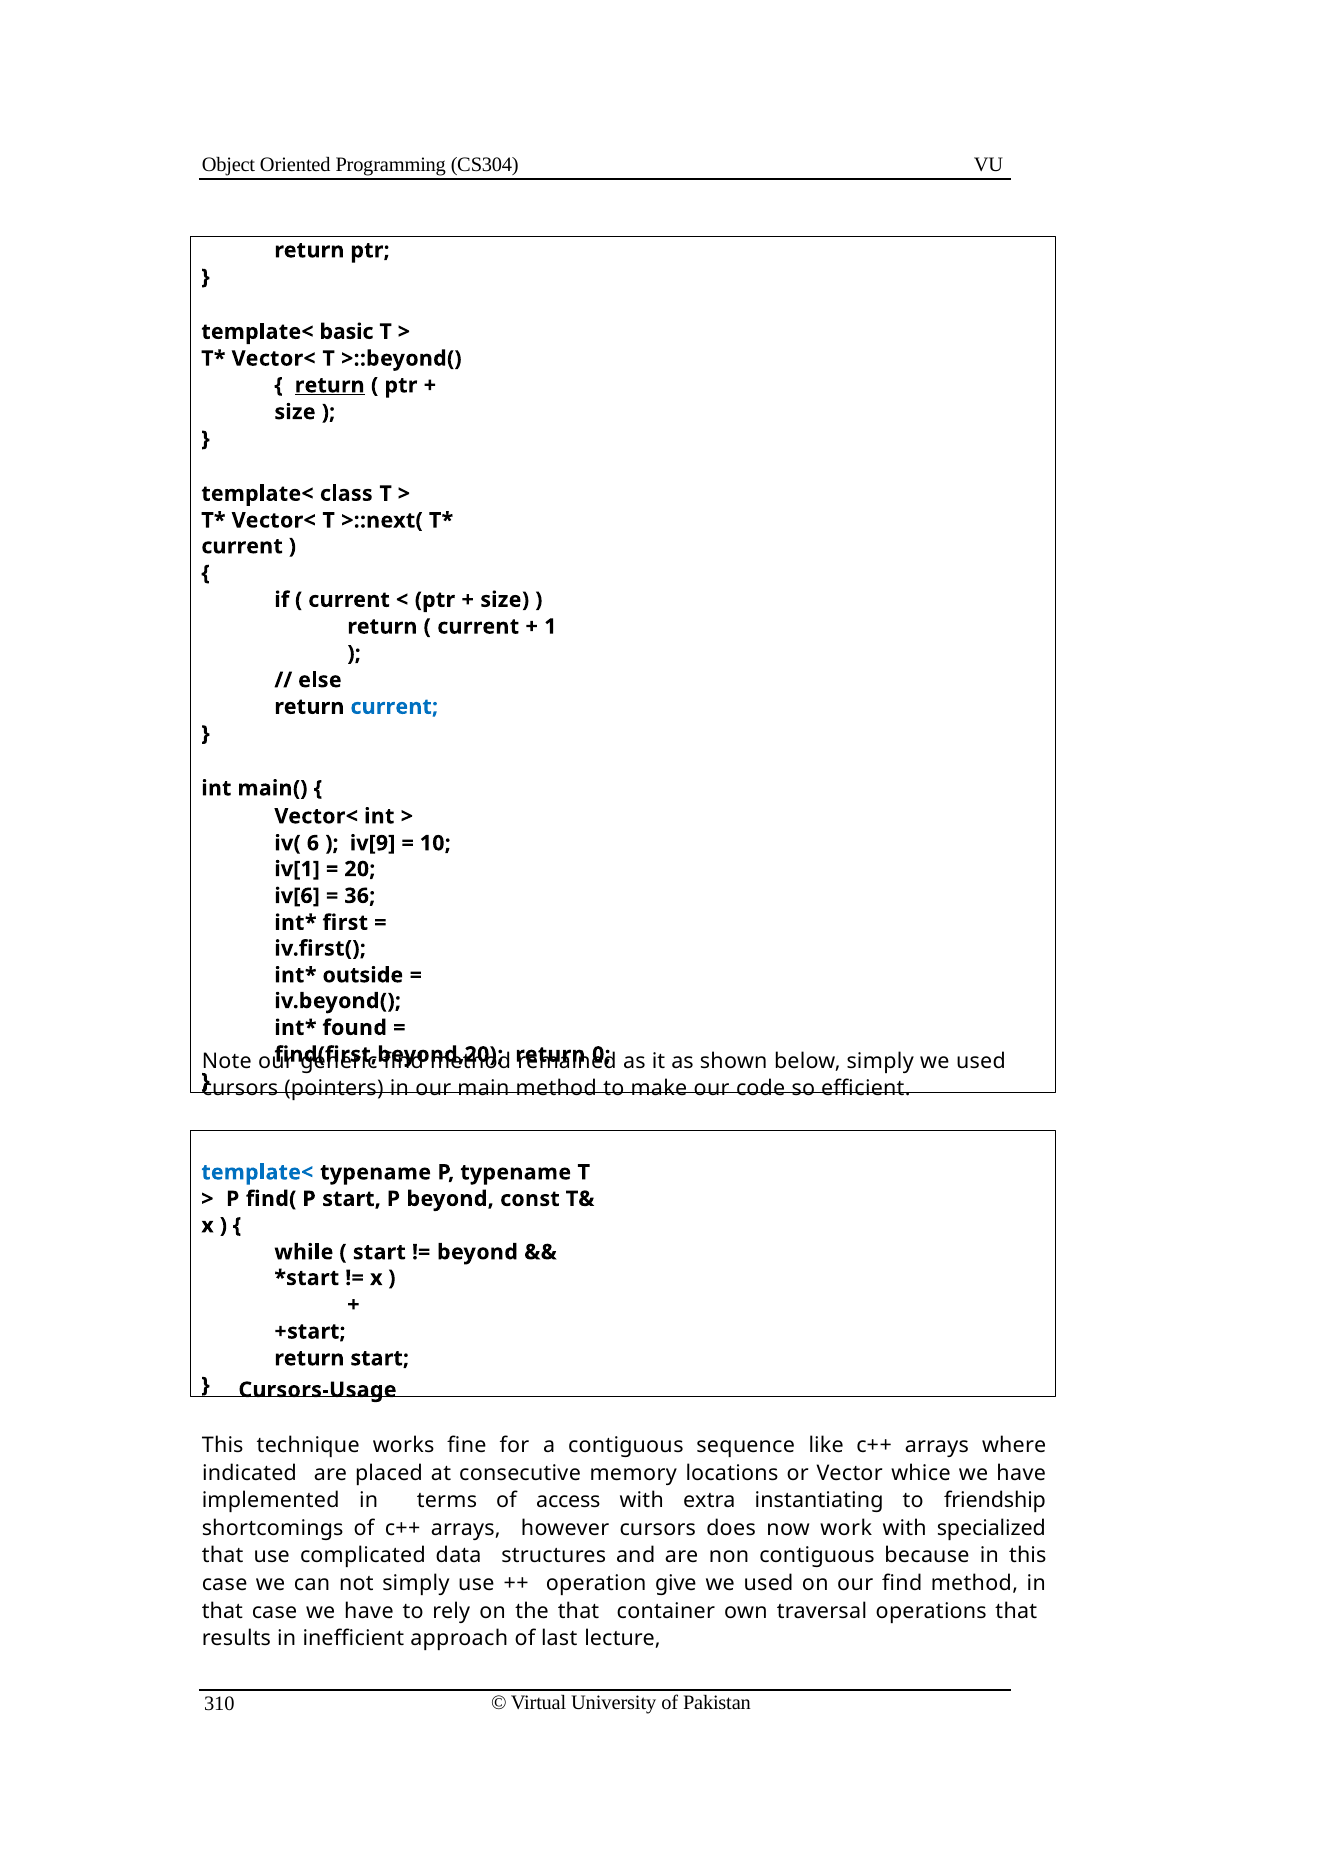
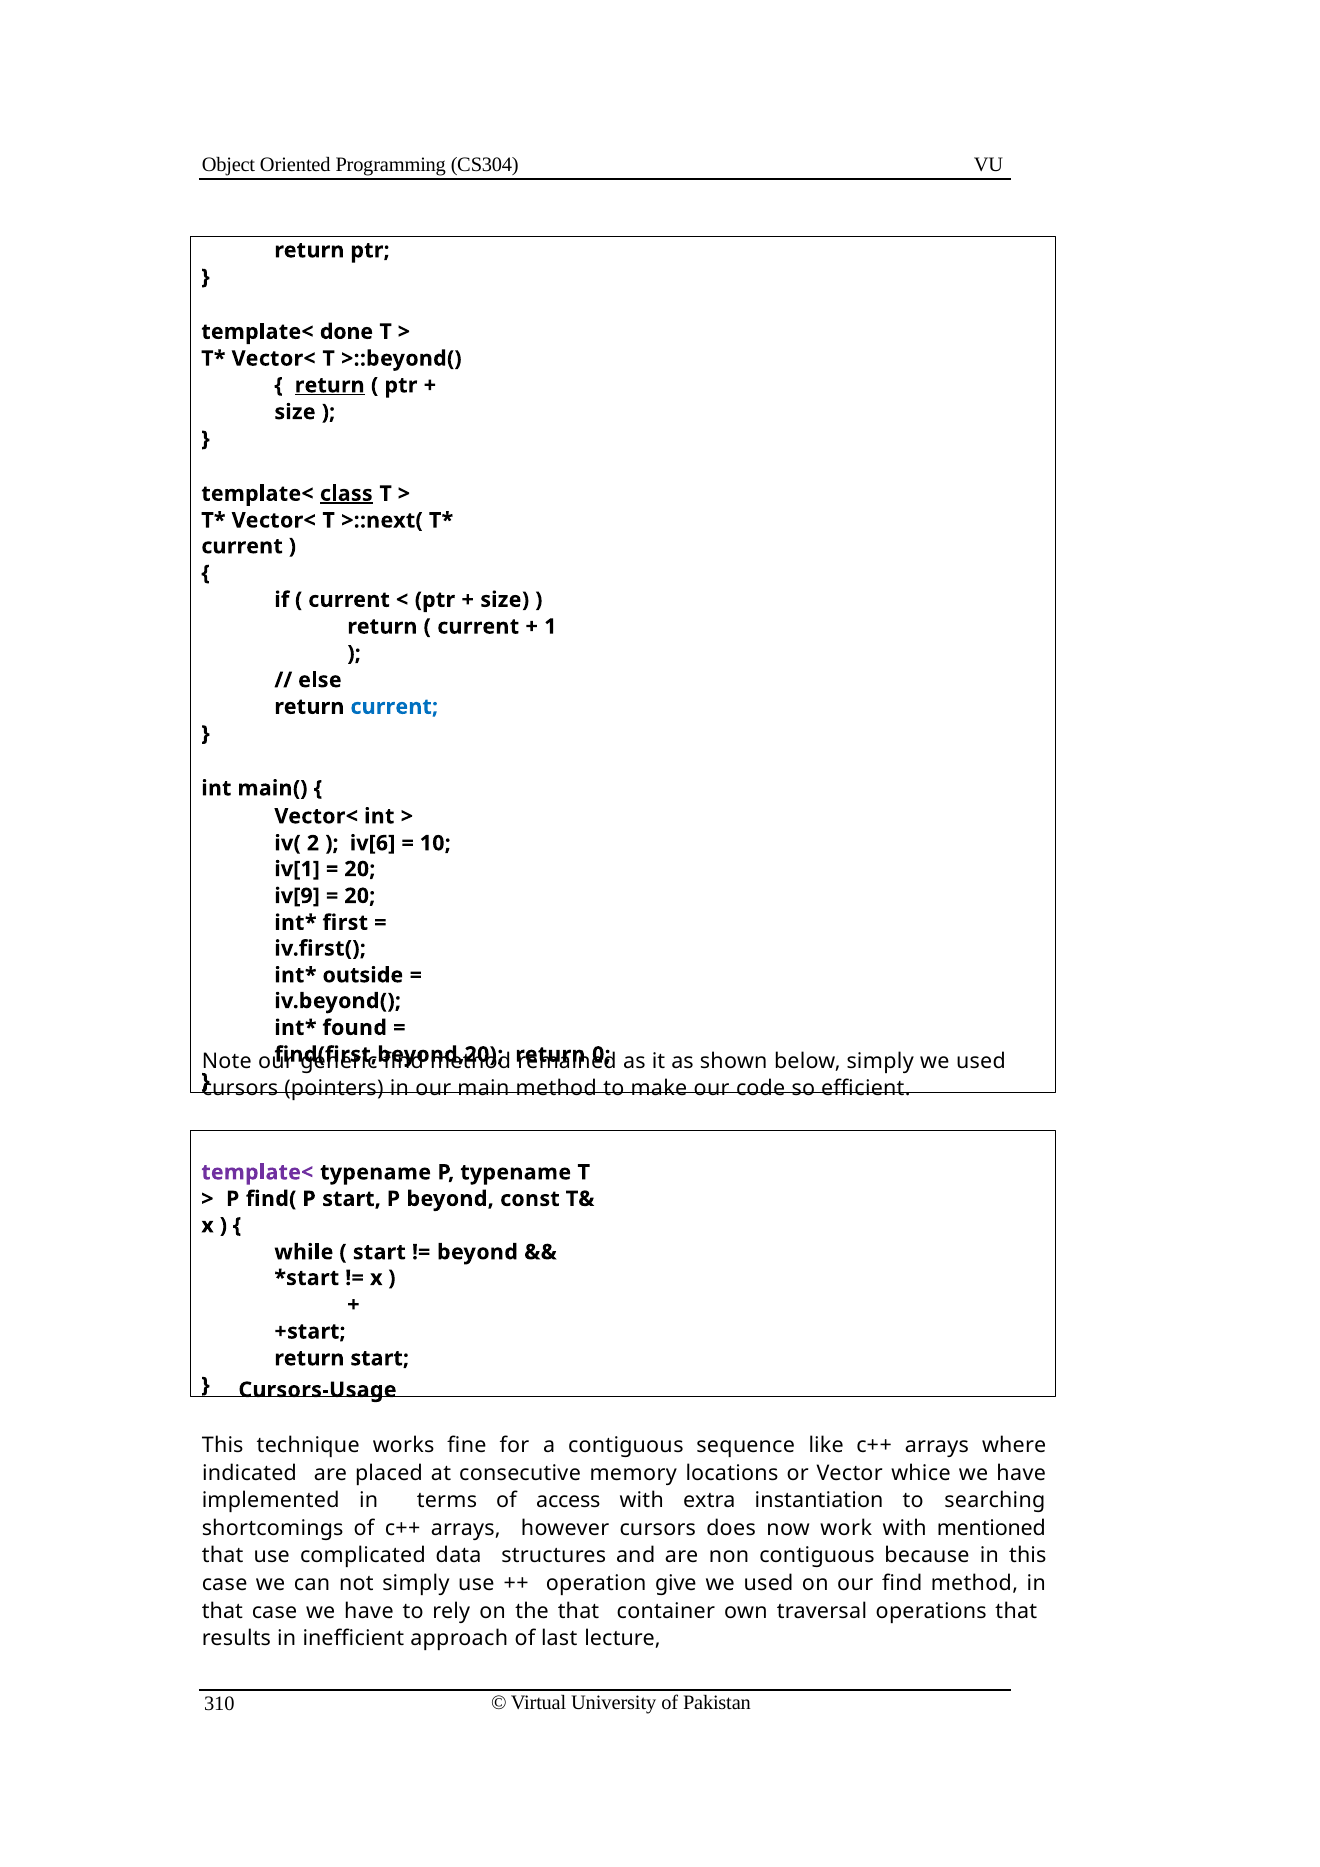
basic: basic -> done
class underline: none -> present
6: 6 -> 2
iv[9: iv[9 -> iv[6
iv[6: iv[6 -> iv[9
36 at (360, 896): 36 -> 20
template< at (257, 1173) colour: blue -> purple
instantiating: instantiating -> instantiation
friendship: friendship -> searching
specialized: specialized -> mentioned
